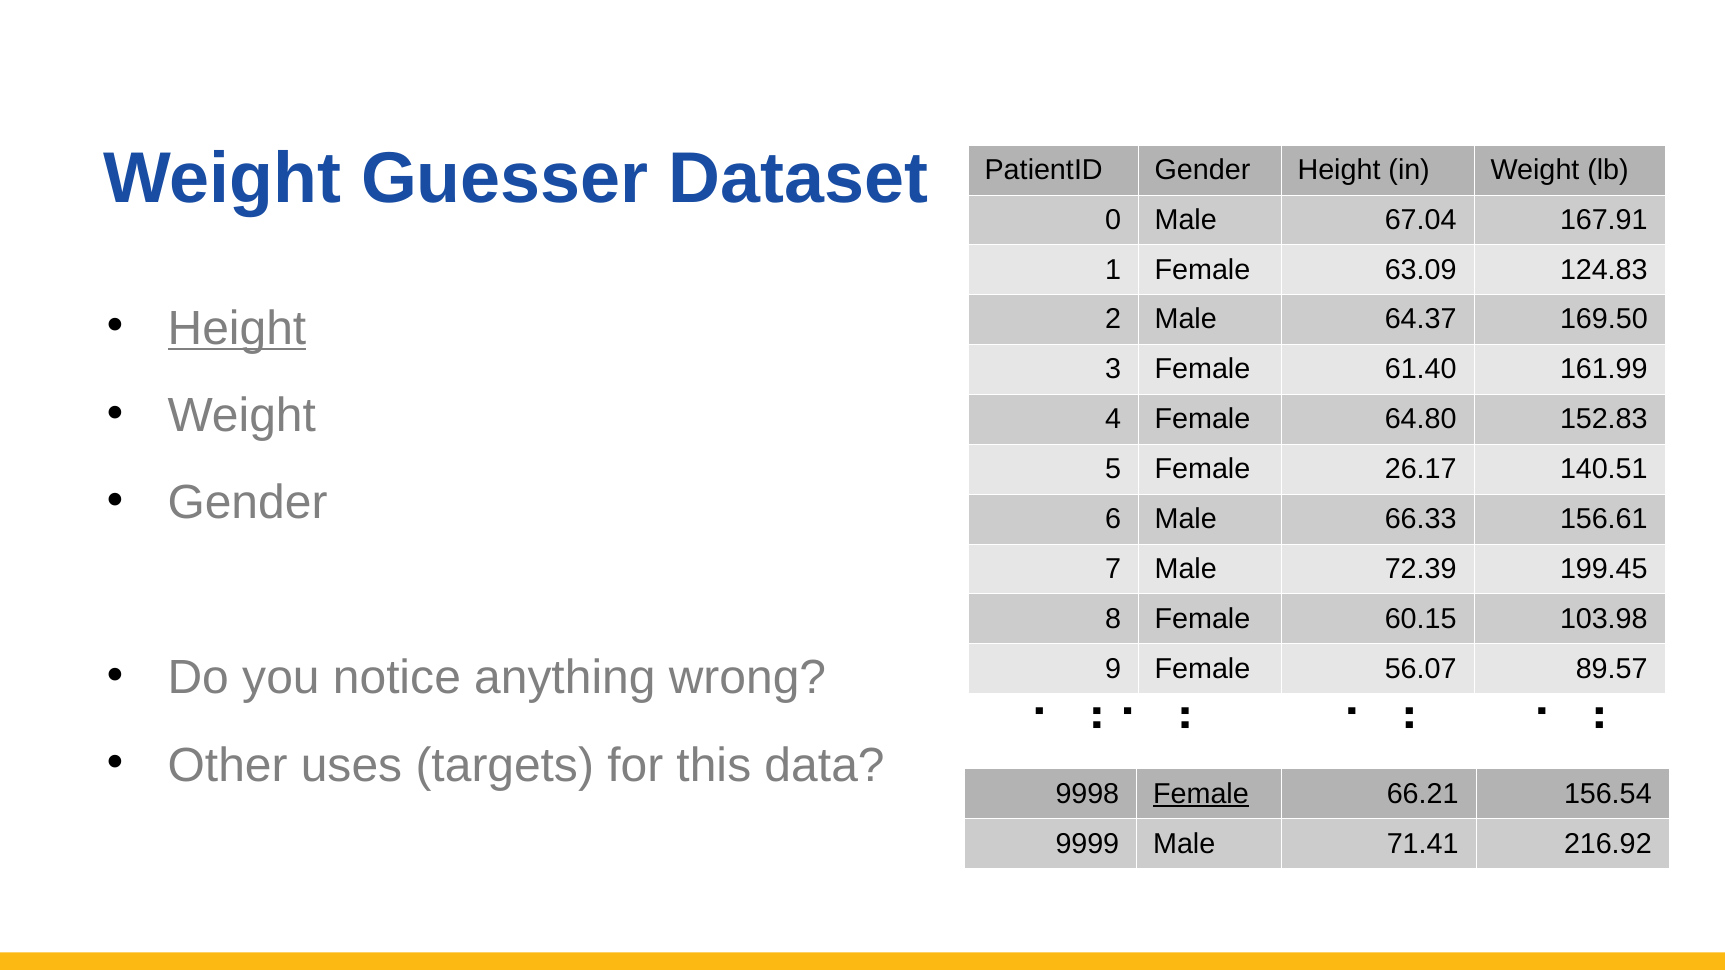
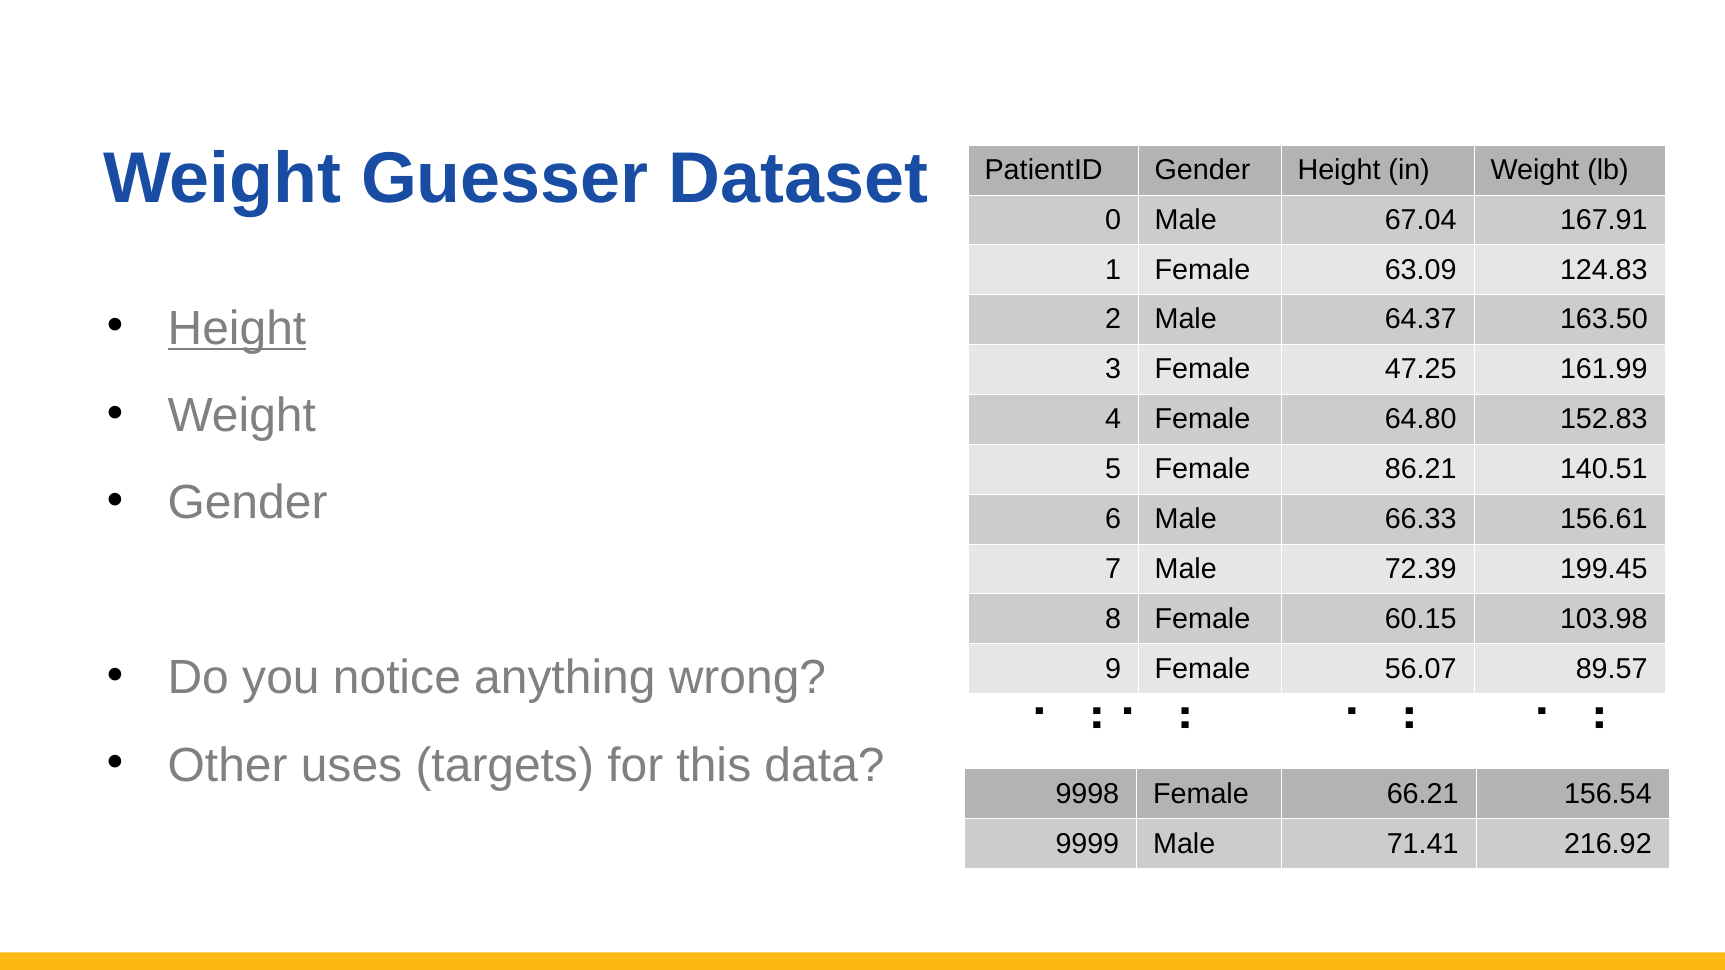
169.50: 169.50 -> 163.50
61.40: 61.40 -> 47.25
26.17: 26.17 -> 86.21
Female at (1201, 794) underline: present -> none
